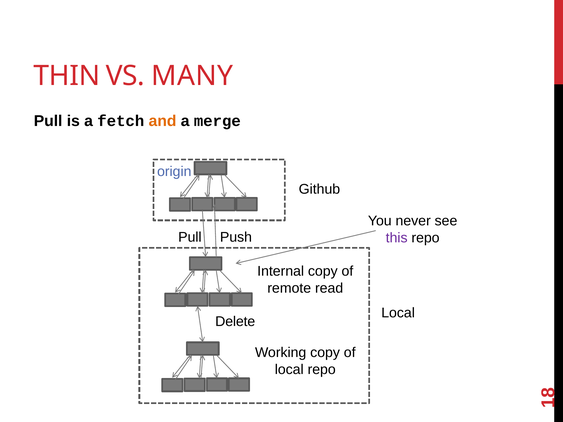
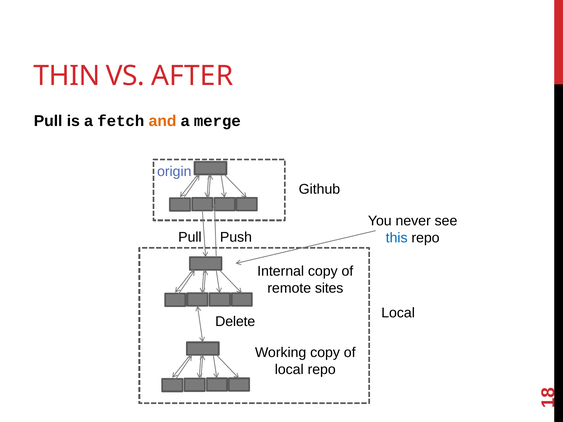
MANY: MANY -> AFTER
this colour: purple -> blue
read: read -> sites
